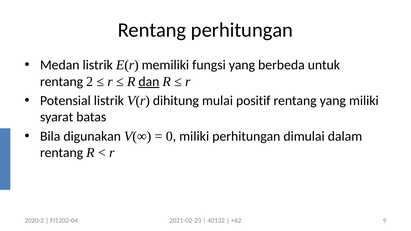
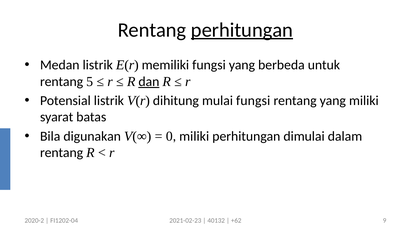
perhitungan at (242, 30) underline: none -> present
2: 2 -> 5
mulai positif: positif -> fungsi
